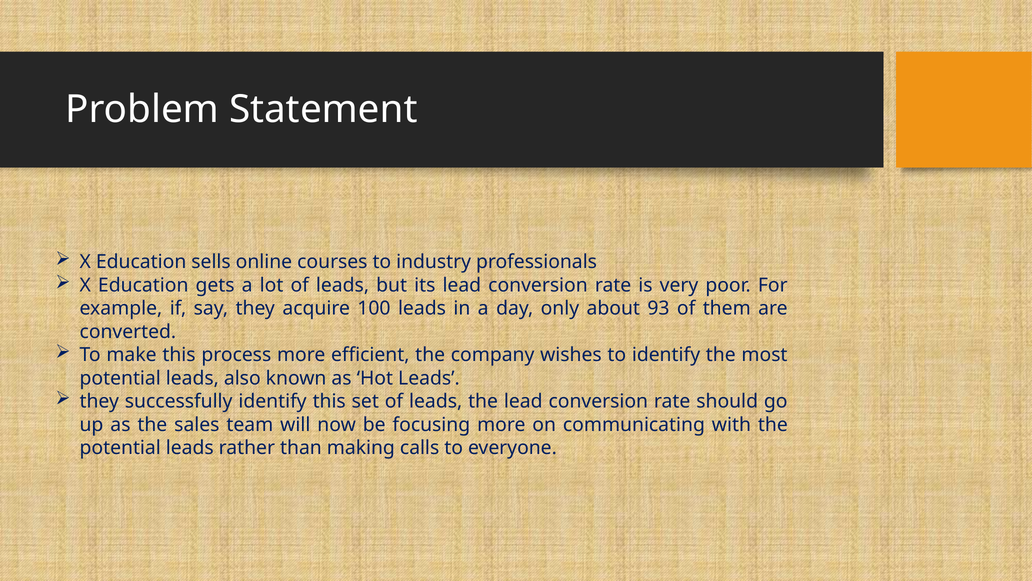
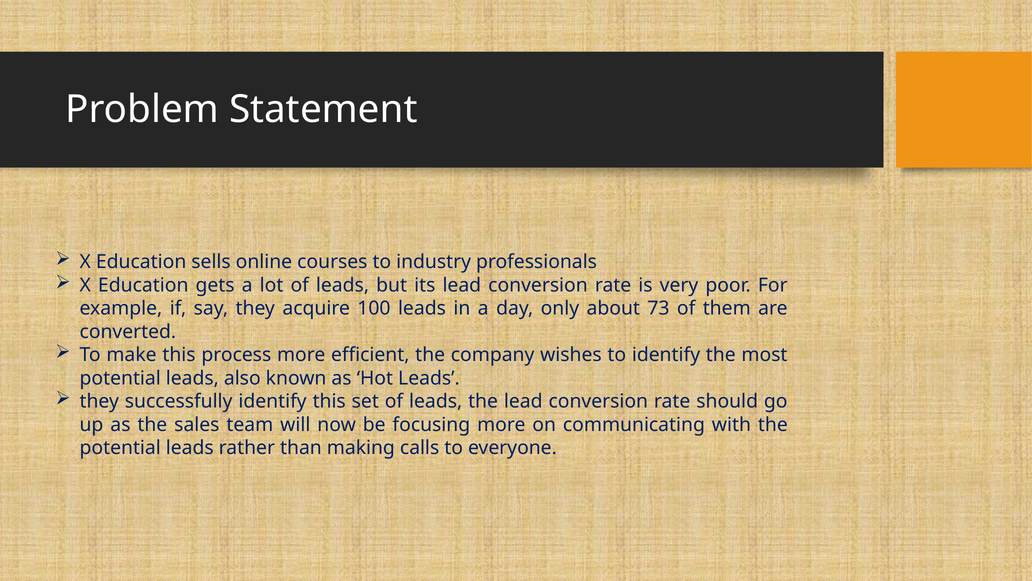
93: 93 -> 73
